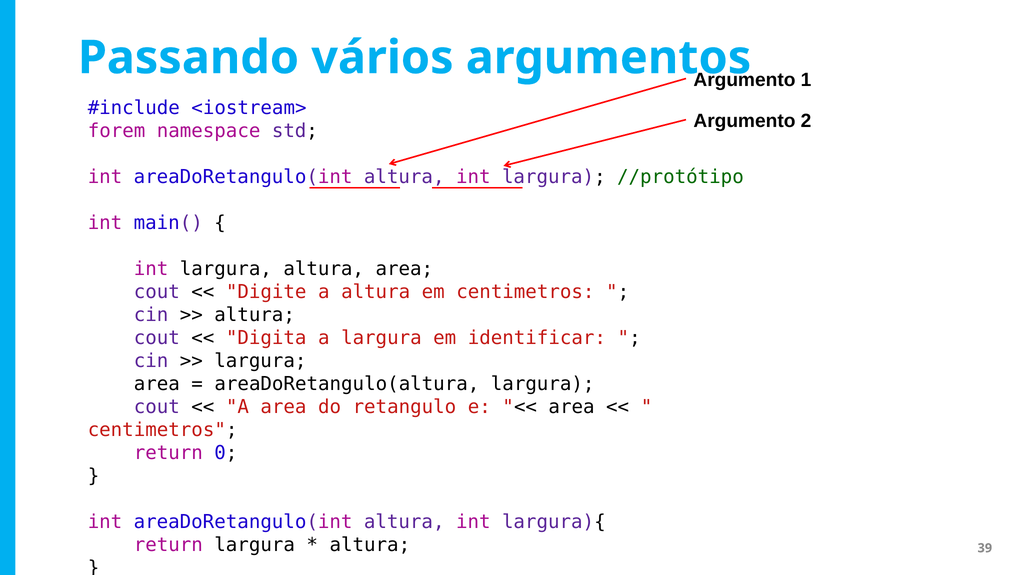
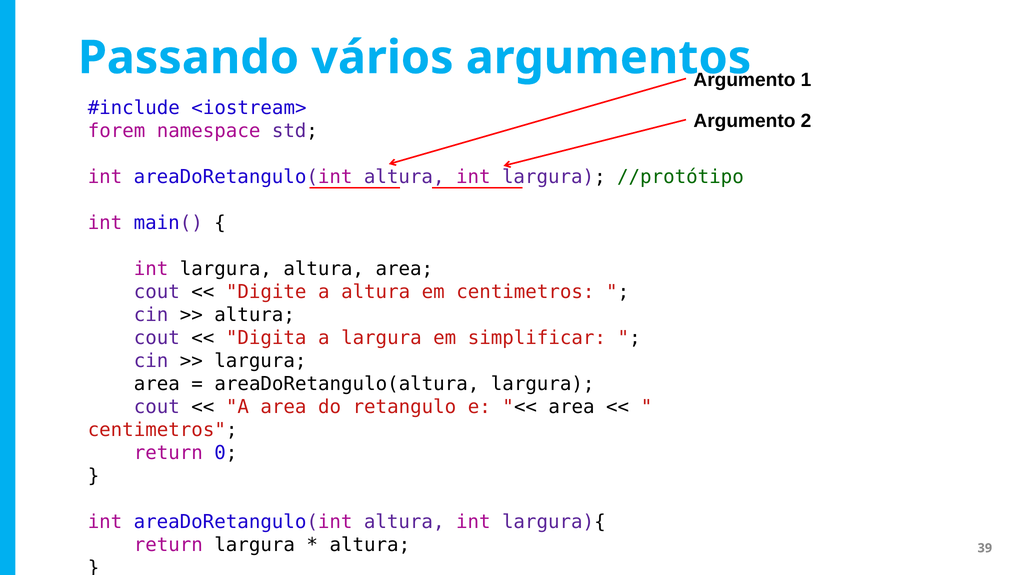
identificar: identificar -> simplificar
